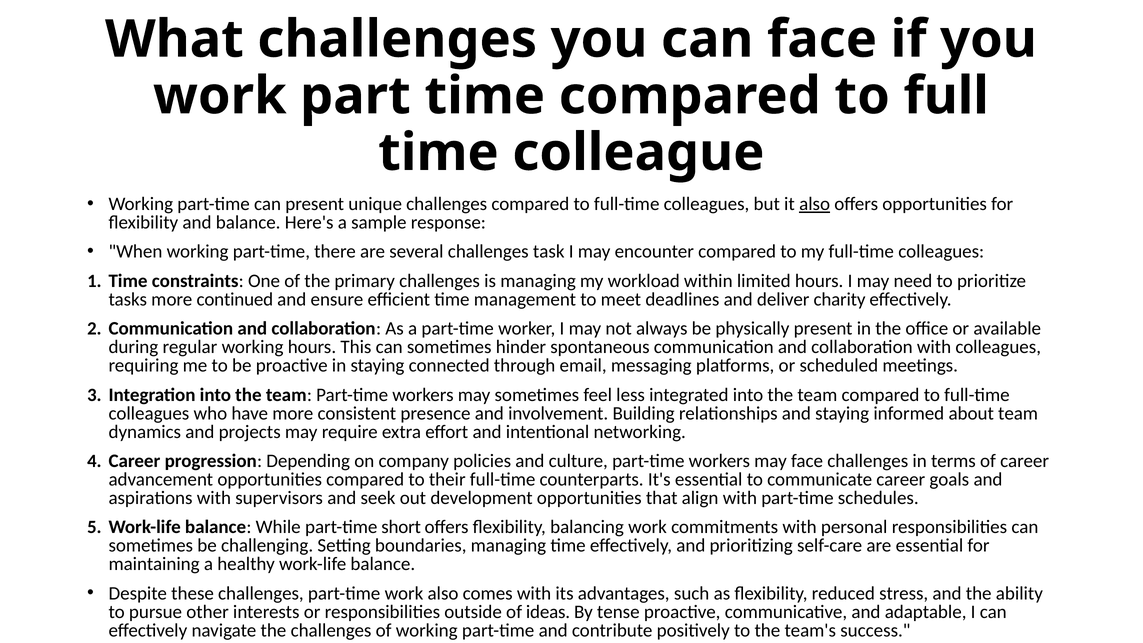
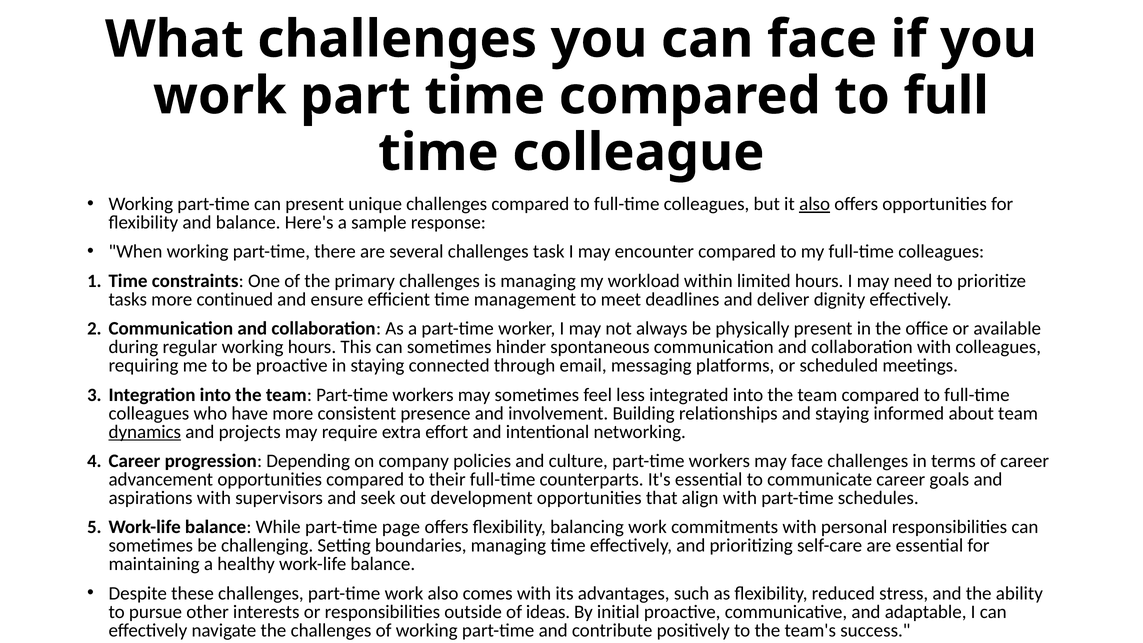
charity: charity -> dignity
dynamics underline: none -> present
short: short -> page
tense: tense -> initial
